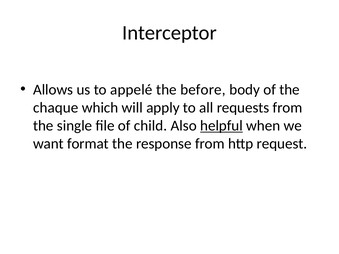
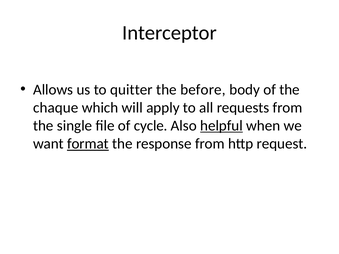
appelé: appelé -> quitter
child: child -> cycle
format underline: none -> present
